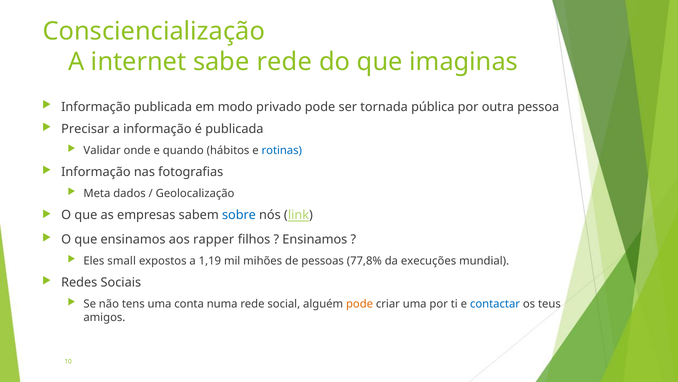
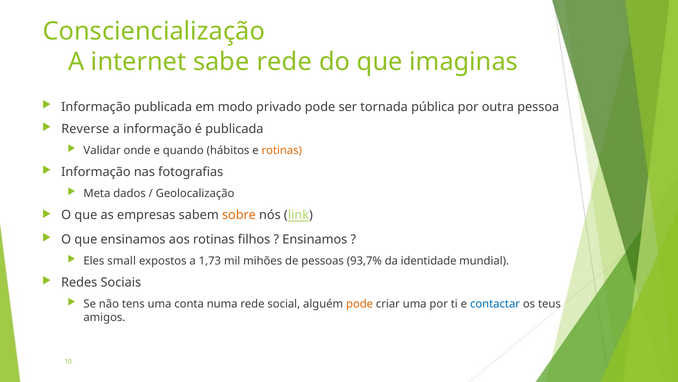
Precisar: Precisar -> Reverse
rotinas at (282, 150) colour: blue -> orange
sobre colour: blue -> orange
aos rapper: rapper -> rotinas
1,19: 1,19 -> 1,73
77,8%: 77,8% -> 93,7%
execuções: execuções -> identidade
